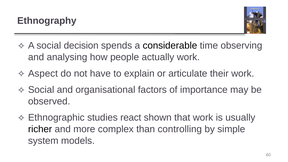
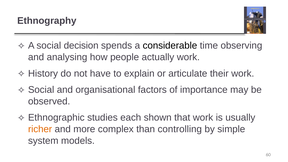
Aspect: Aspect -> History
react: react -> each
richer colour: black -> orange
